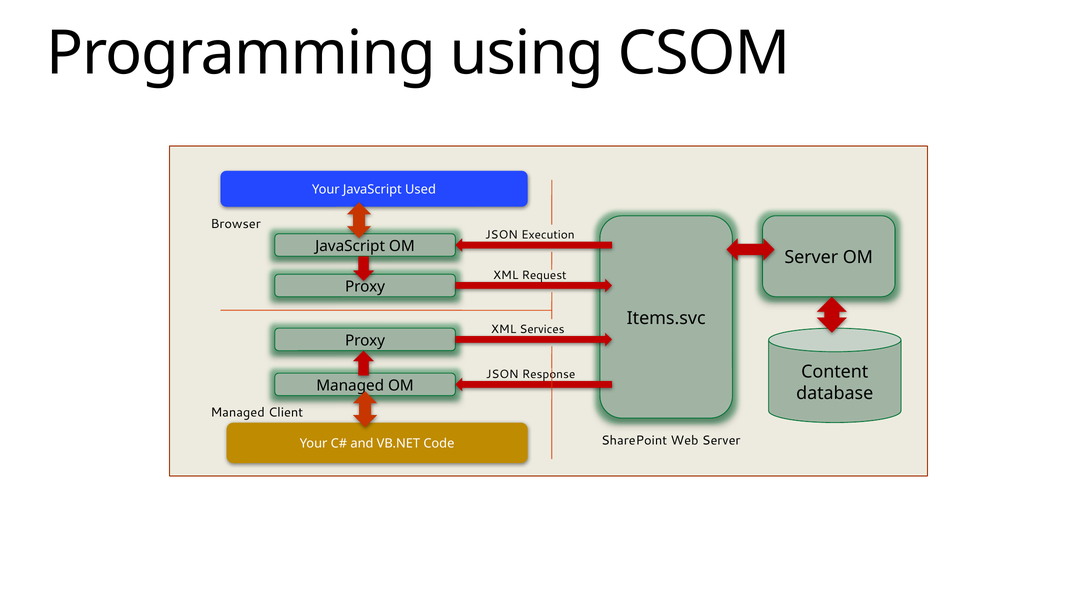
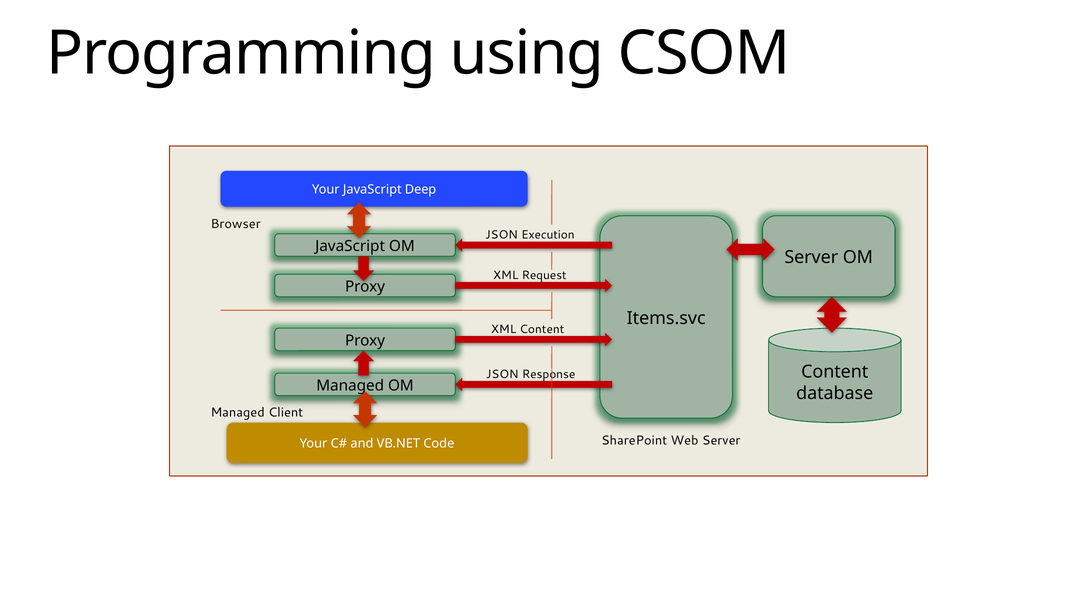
Used: Used -> Deep
XML Services: Services -> Content
